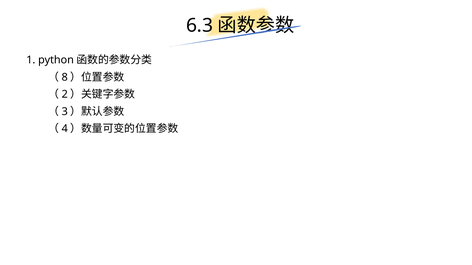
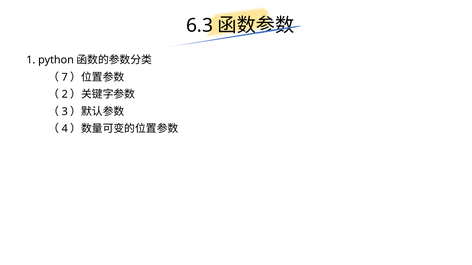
8: 8 -> 7
